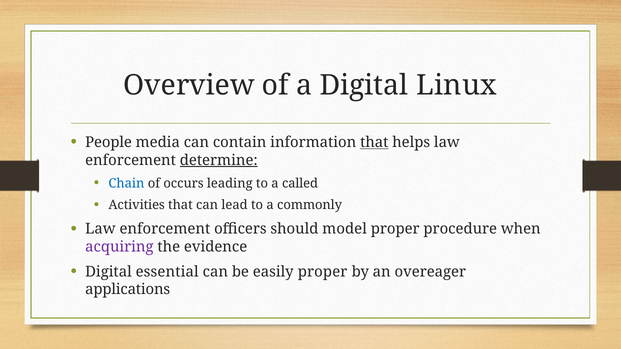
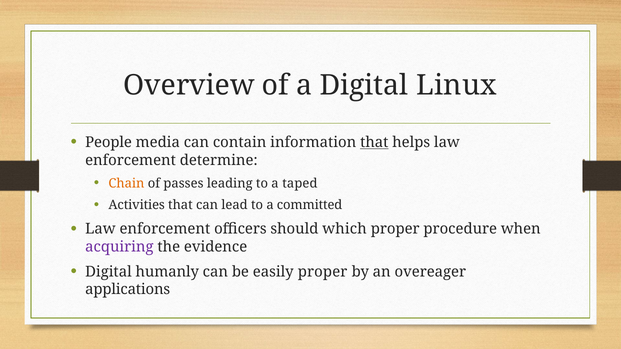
determine underline: present -> none
Chain colour: blue -> orange
occurs: occurs -> passes
called: called -> taped
commonly: commonly -> committed
model: model -> which
essential: essential -> humanly
